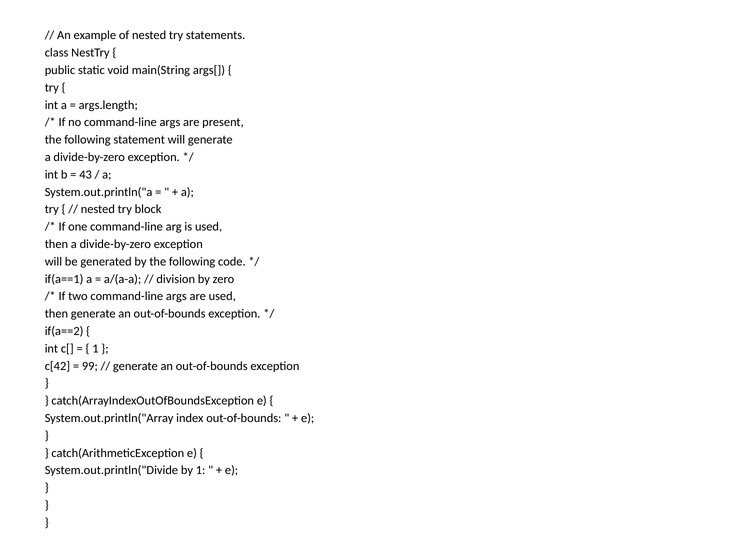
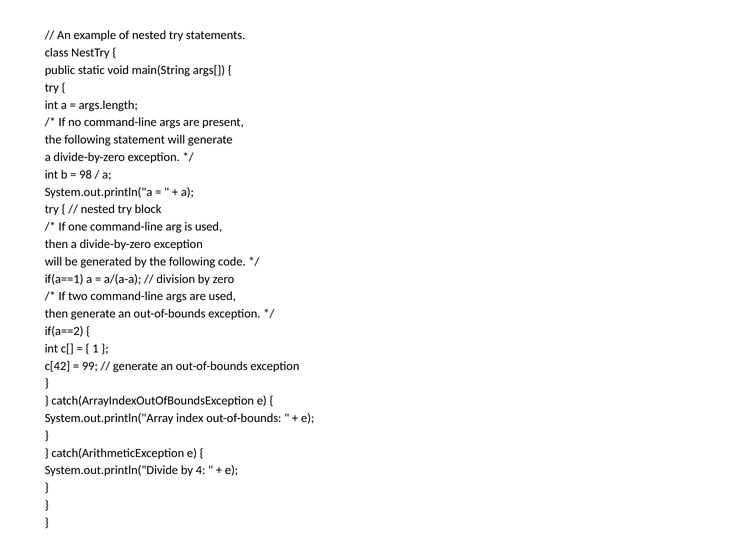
43: 43 -> 98
by 1: 1 -> 4
